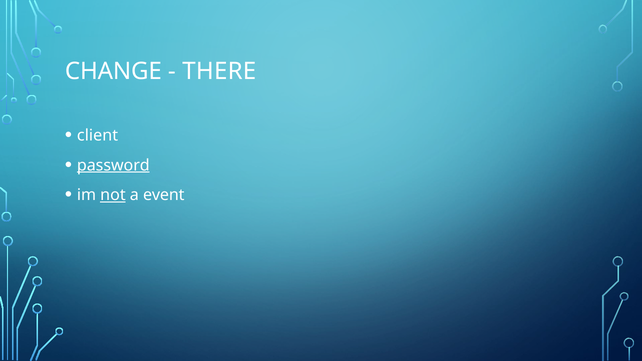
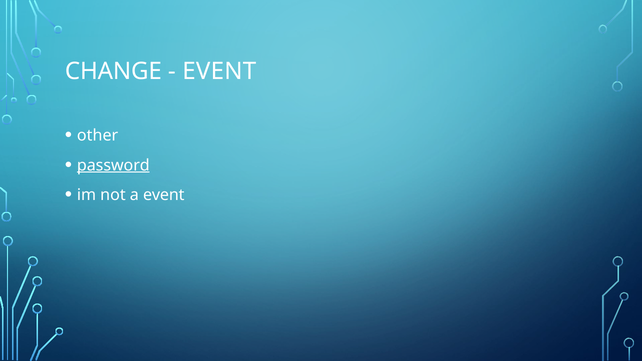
THERE at (219, 71): THERE -> EVENT
client: client -> other
not underline: present -> none
